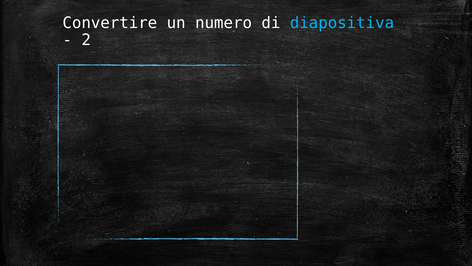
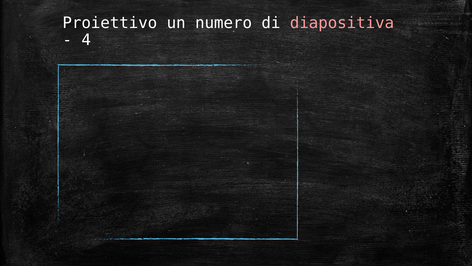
Convertire: Convertire -> Proiettivo
diapositiva colour: light blue -> pink
2: 2 -> 4
